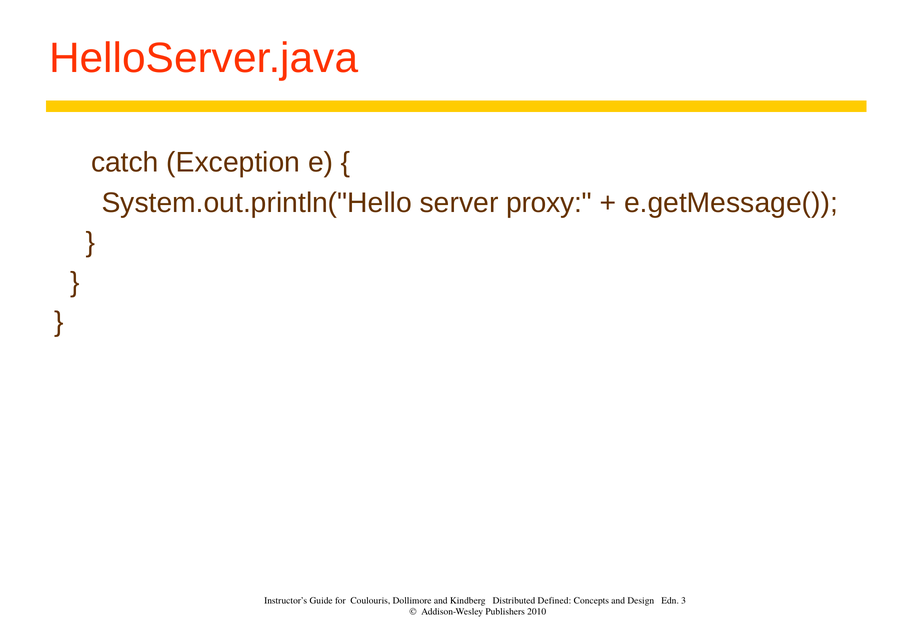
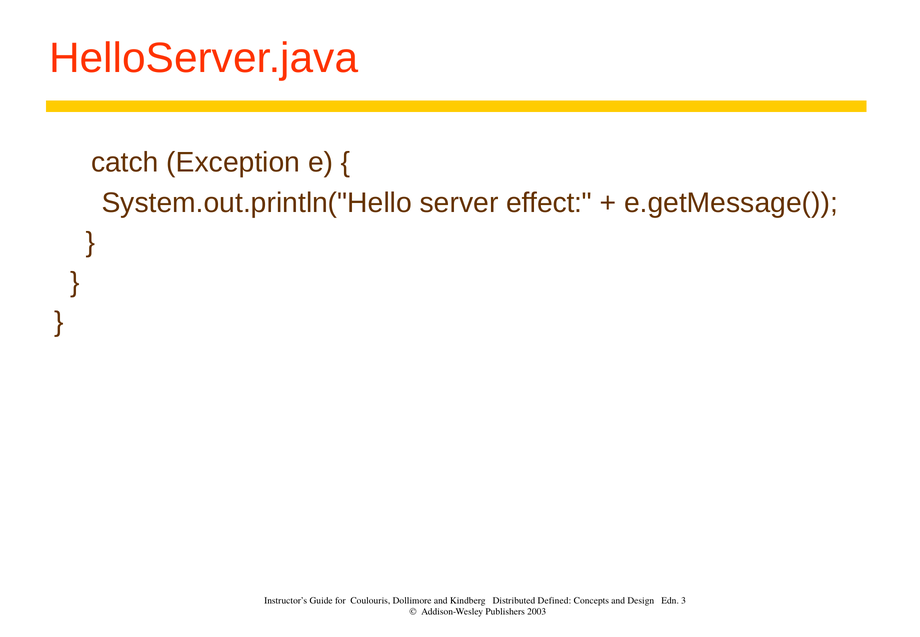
proxy: proxy -> effect
2010: 2010 -> 2003
